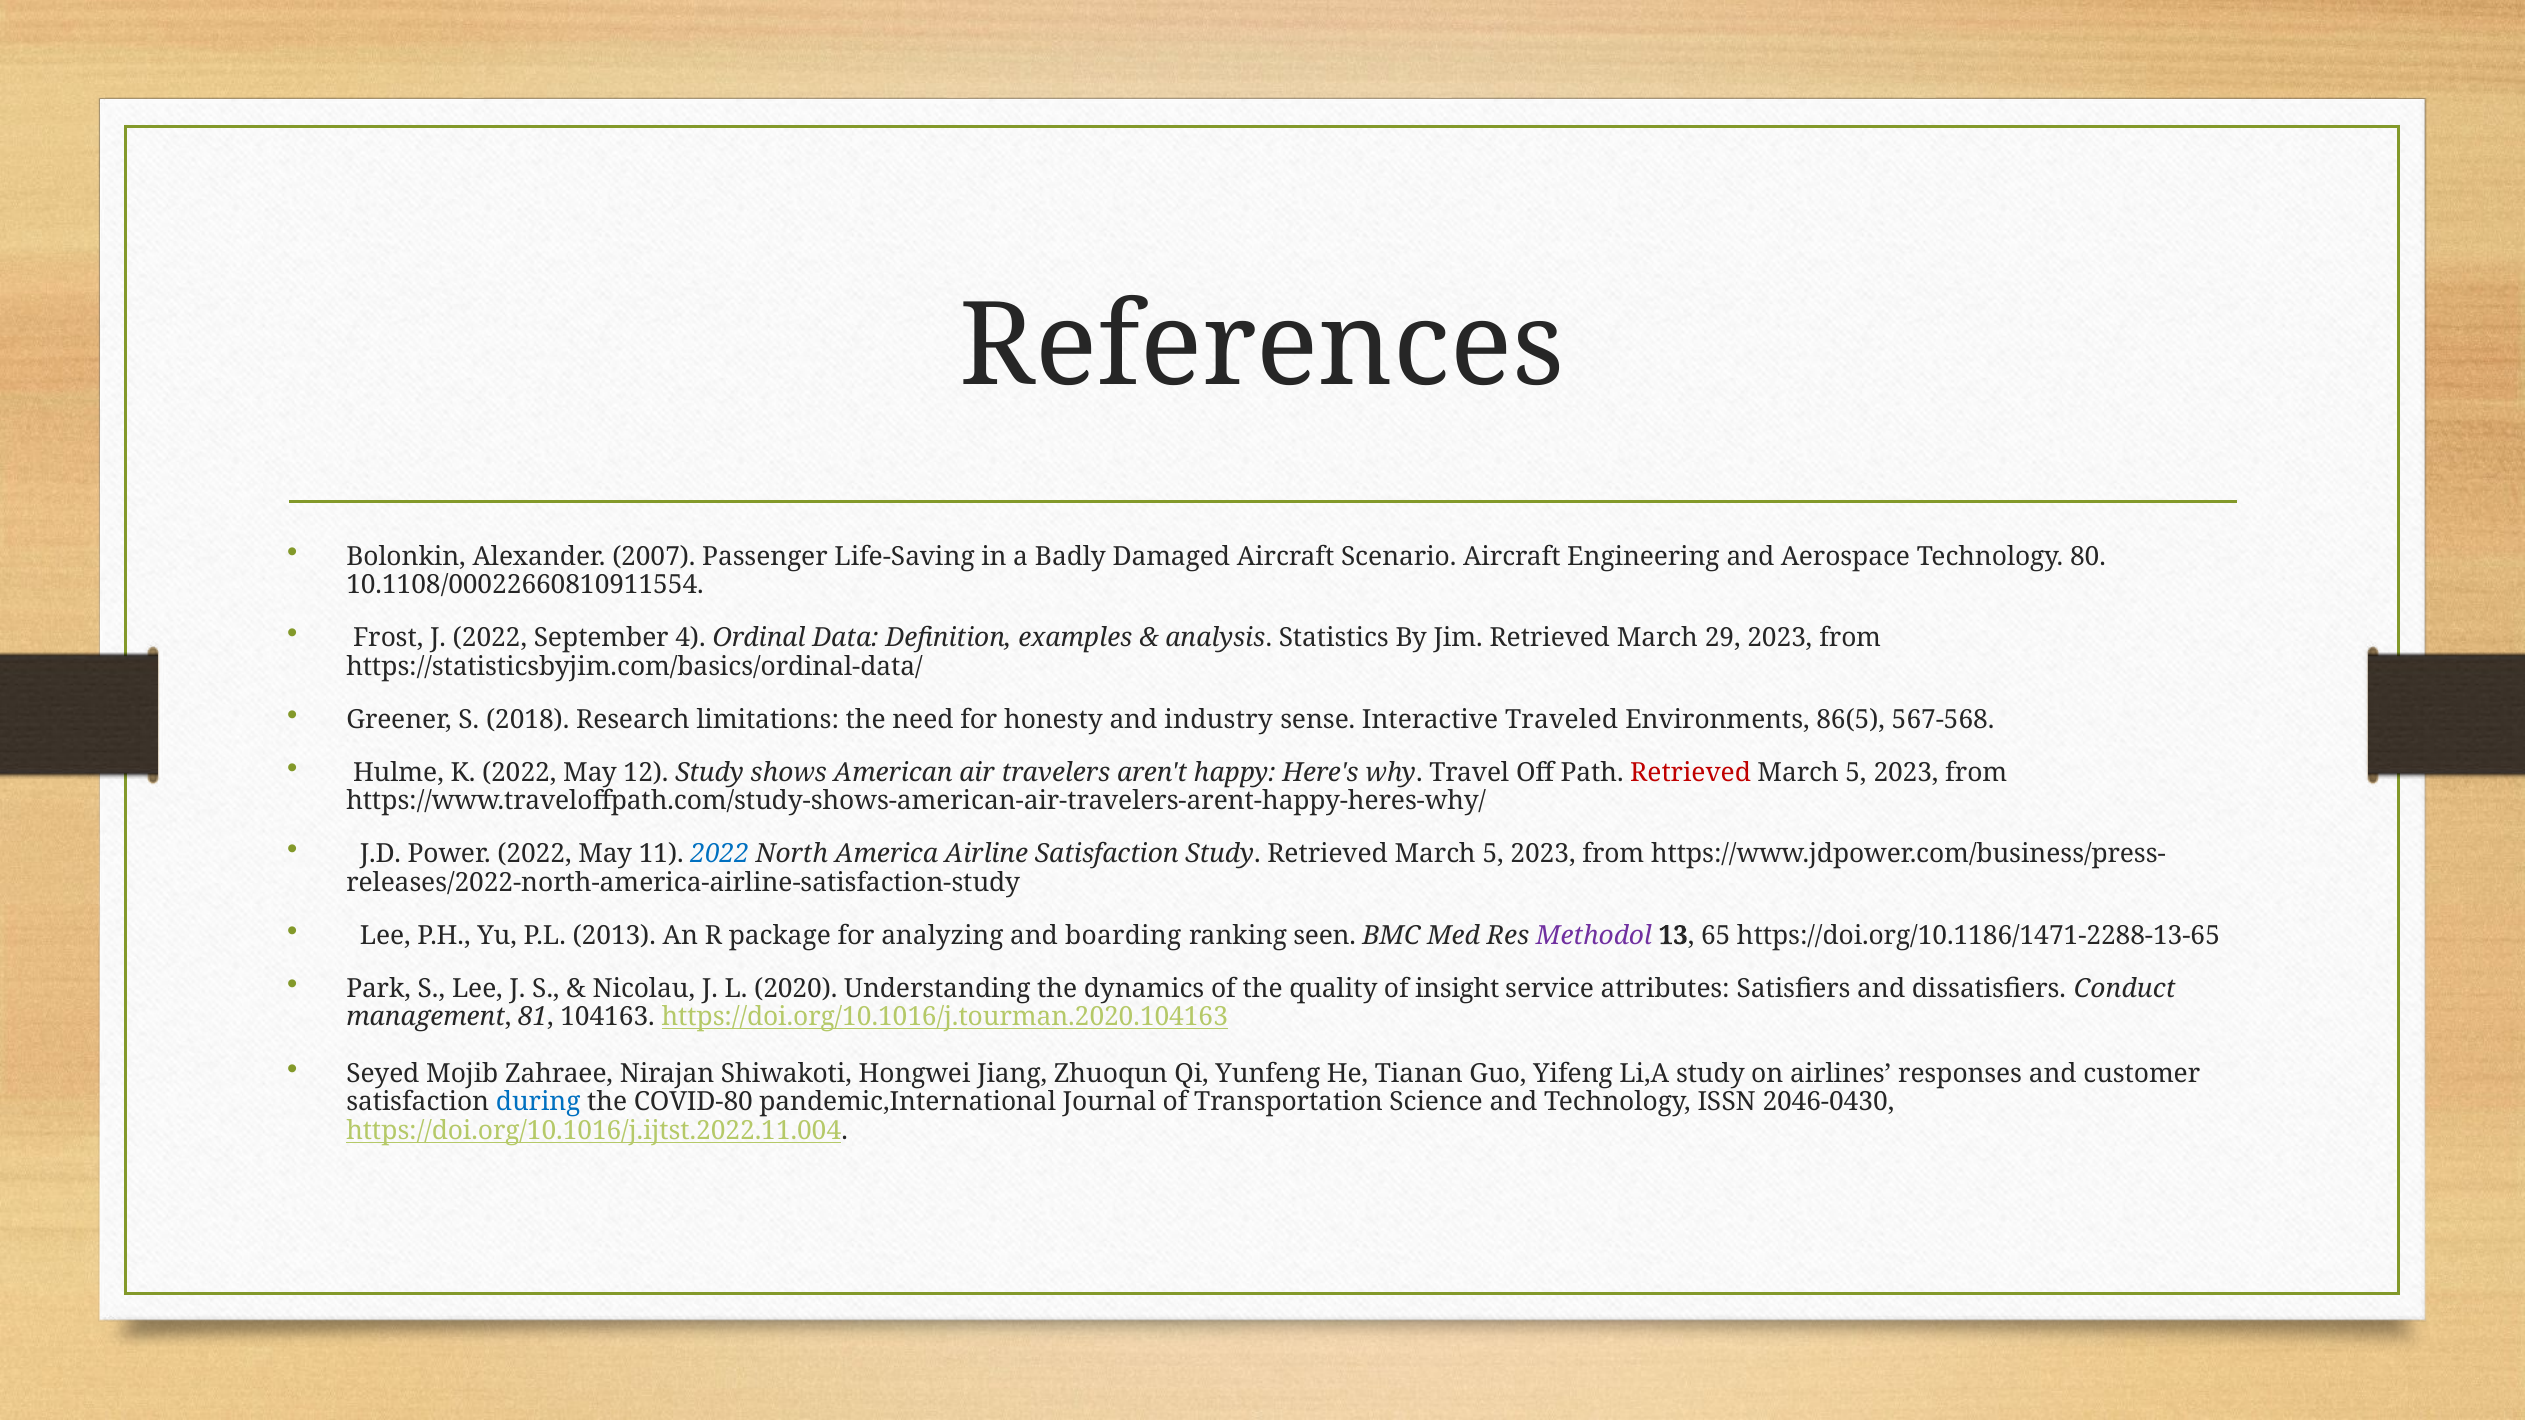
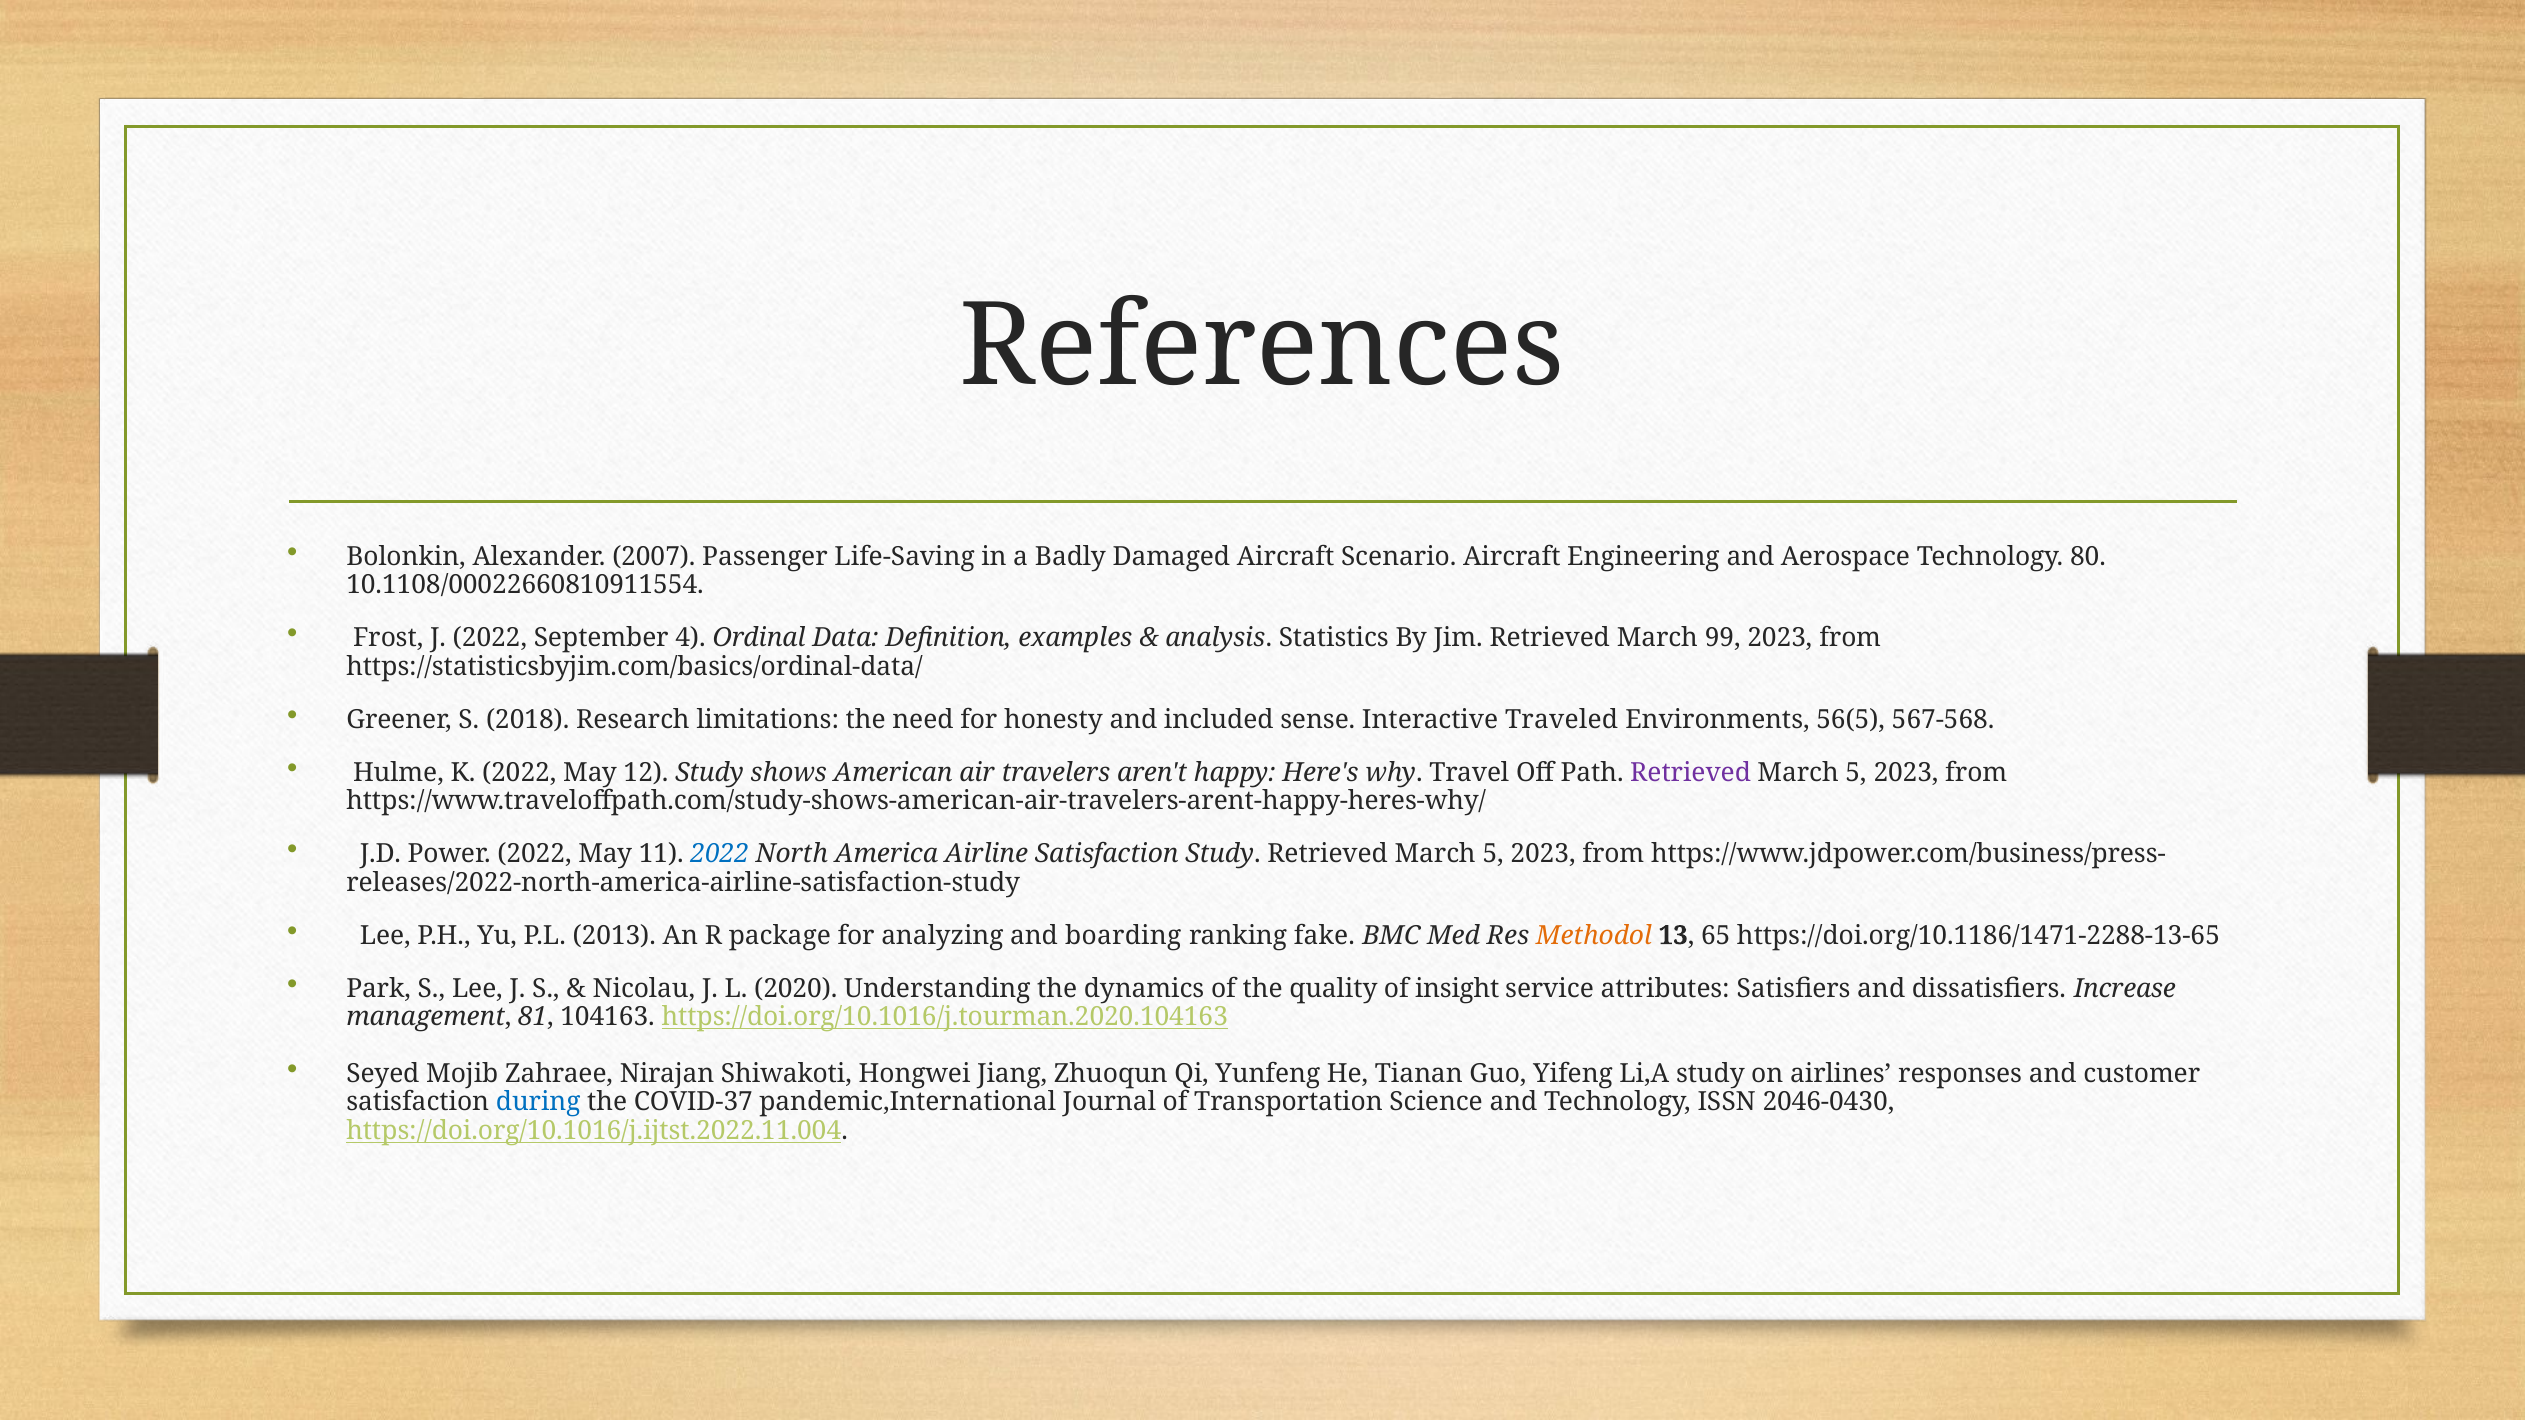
29: 29 -> 99
industry: industry -> included
86(5: 86(5 -> 56(5
Retrieved at (1691, 773) colour: red -> purple
seen: seen -> fake
Methodol colour: purple -> orange
Conduct: Conduct -> Increase
COVID-80: COVID-80 -> COVID-37
